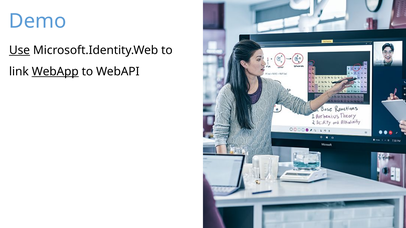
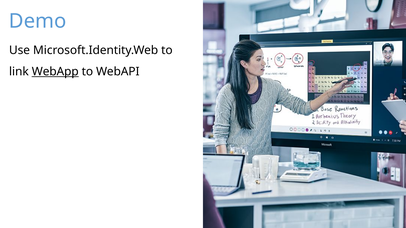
Use underline: present -> none
